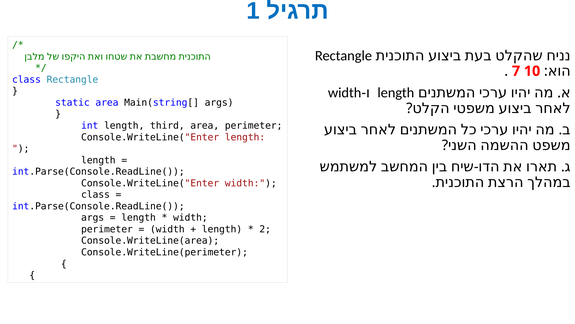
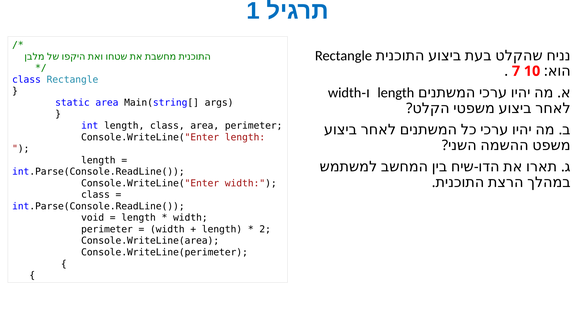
length third: third -> class
args at (93, 217): args -> void
